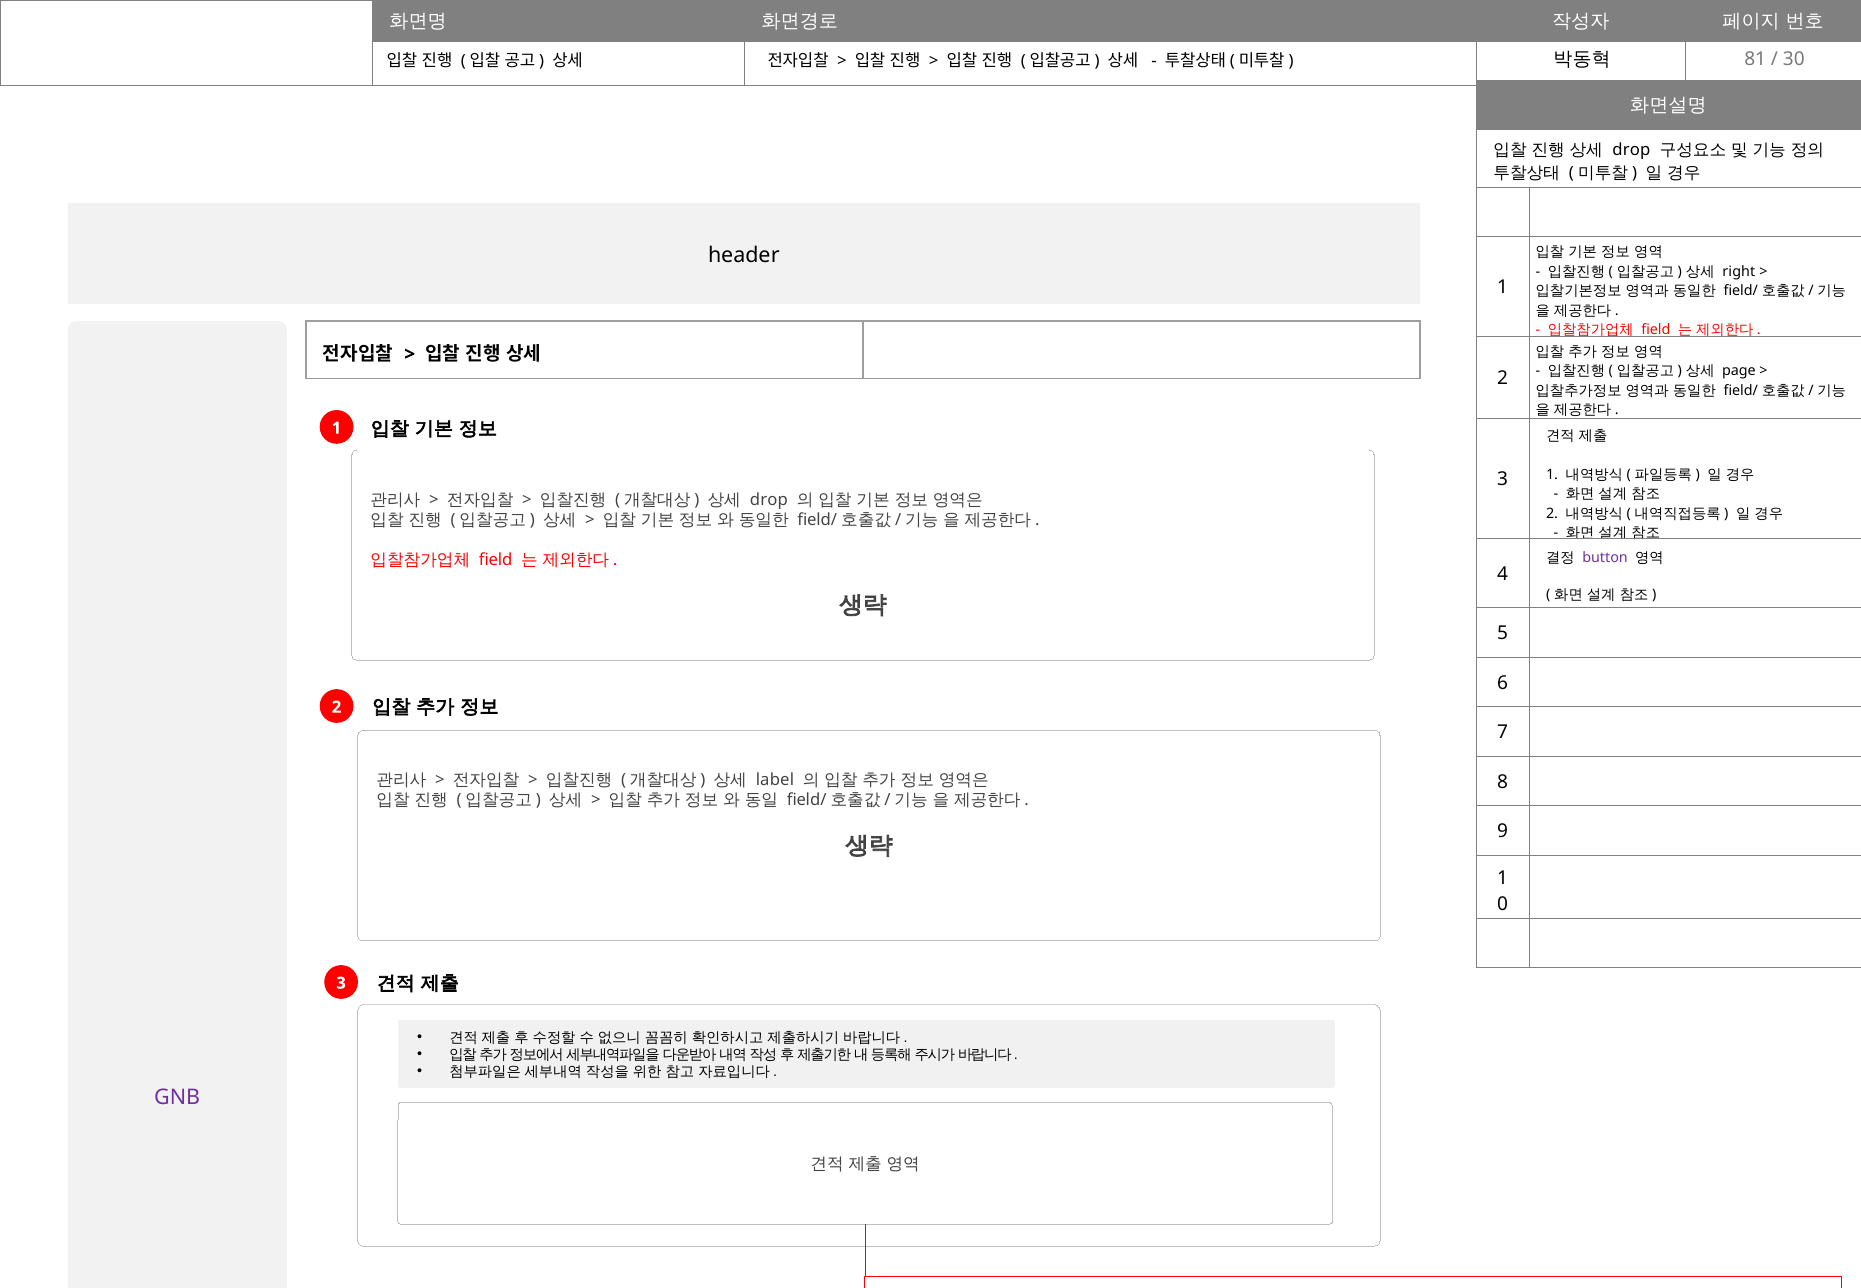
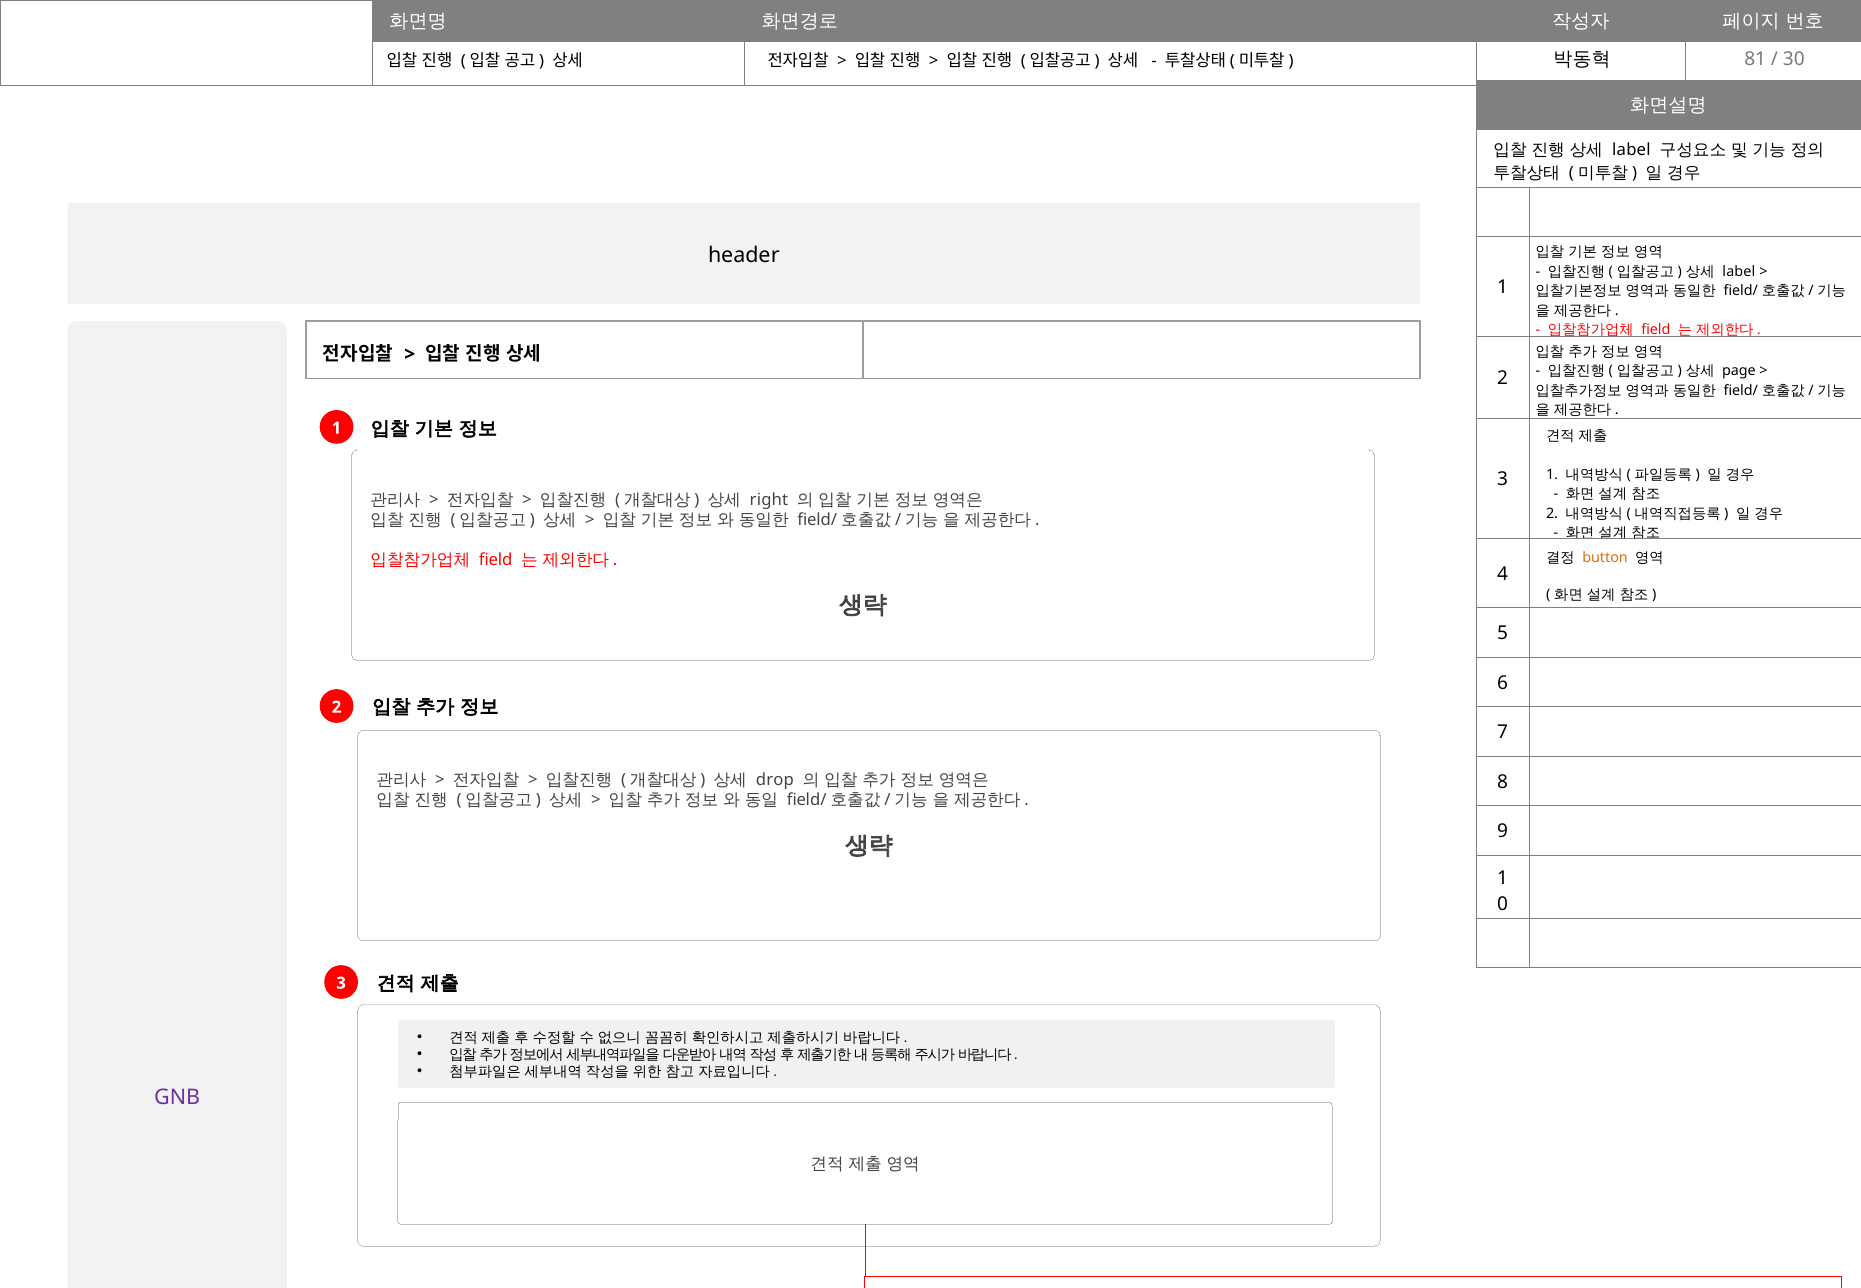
drop at (1631, 150): drop -> label
right at (1739, 272): right -> label
drop at (769, 500): drop -> right
button colour: purple -> orange
label: label -> drop
